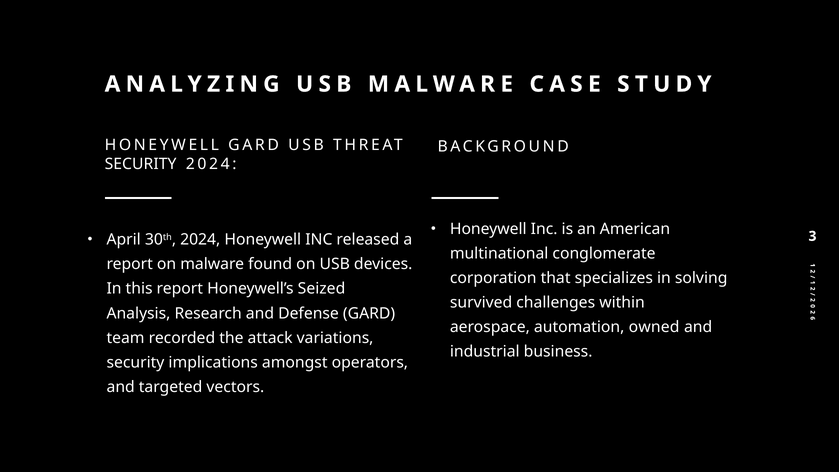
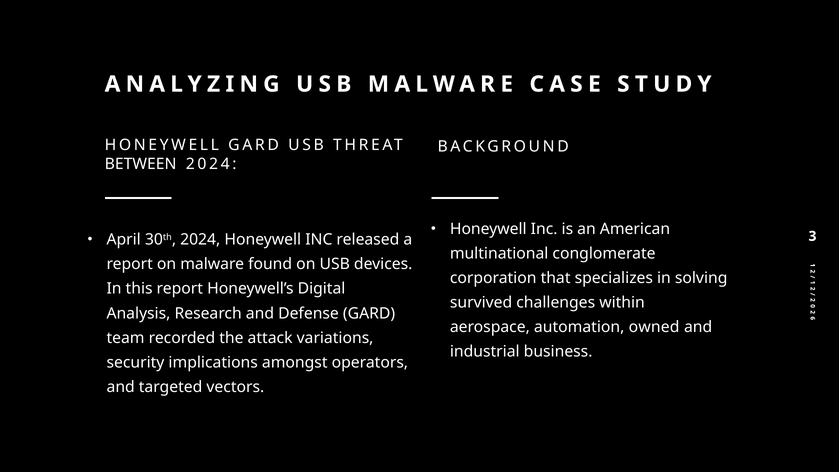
SECURITY at (141, 164): SECURITY -> BETWEEN
Seized: Seized -> Digital
